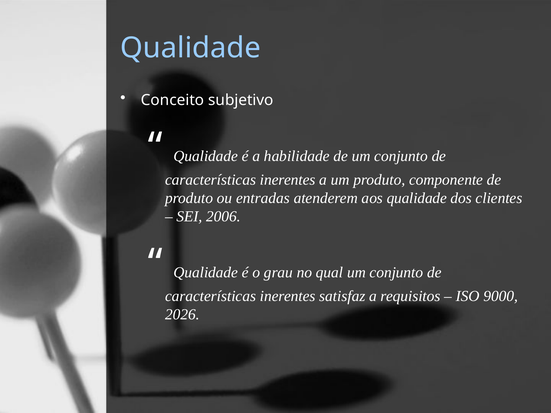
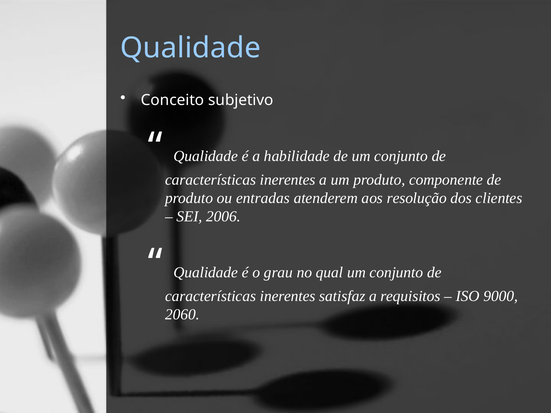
aos qualidade: qualidade -> resolução
2026: 2026 -> 2060
